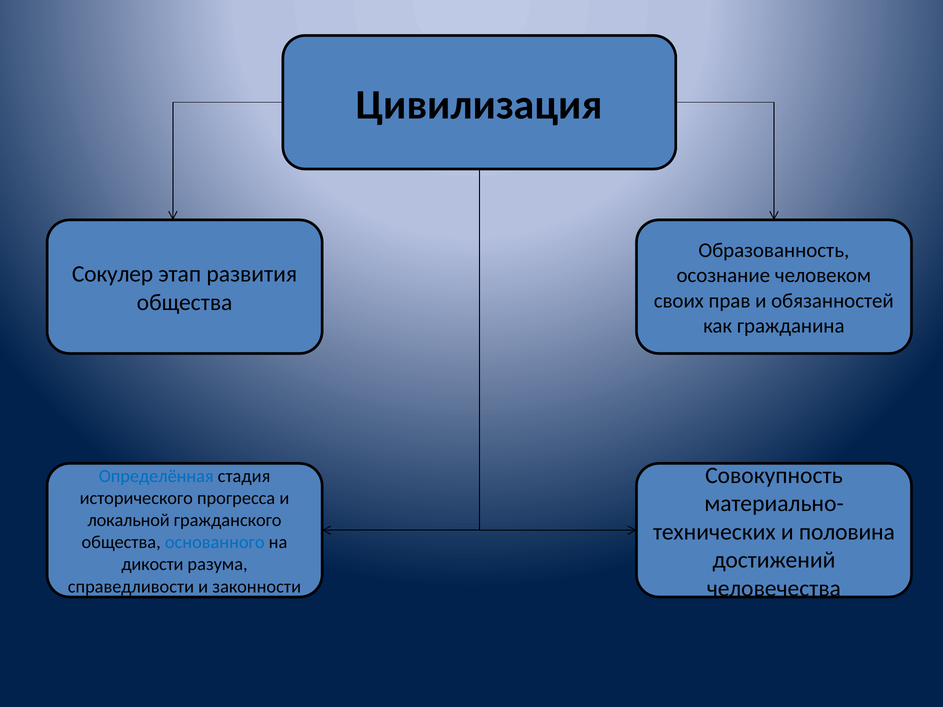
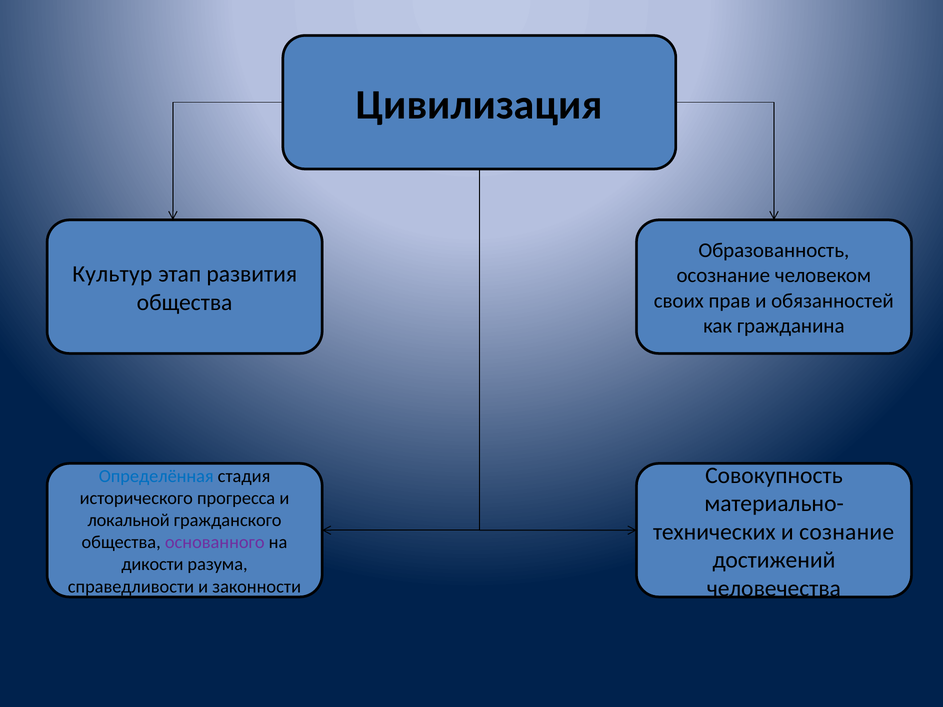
Сокулер: Сокулер -> Культур
половина: половина -> сознание
основанного colour: blue -> purple
